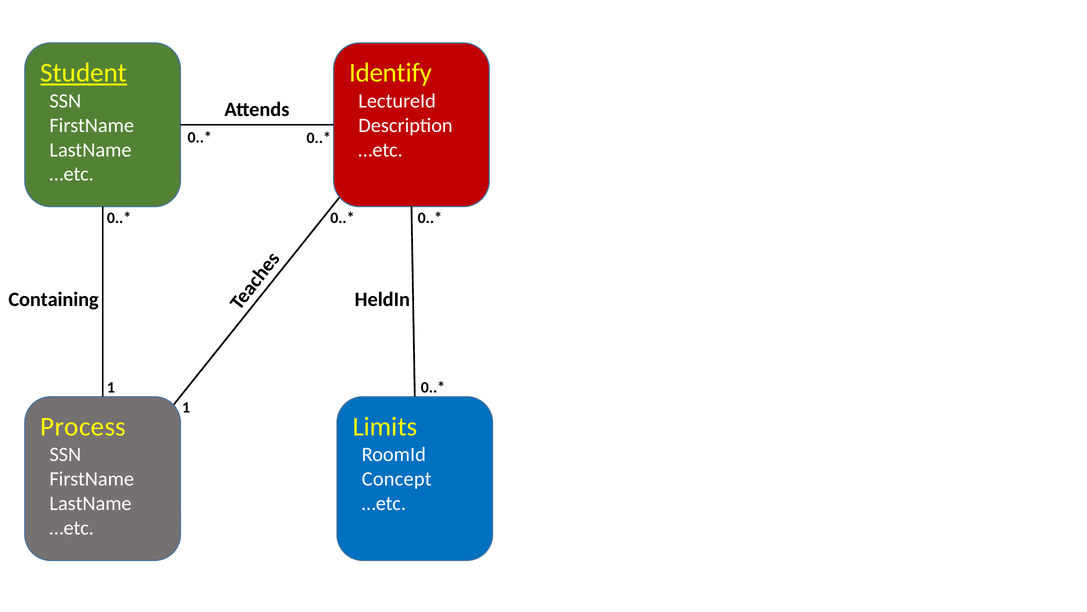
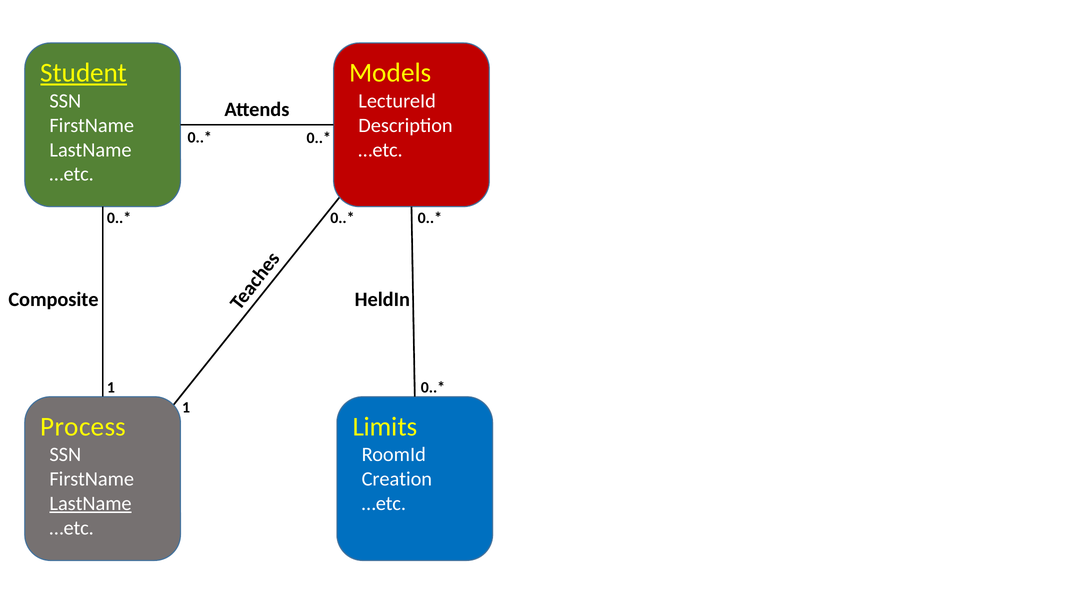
Identify: Identify -> Models
Containing: Containing -> Composite
Concept: Concept -> Creation
LastName at (91, 503) underline: none -> present
